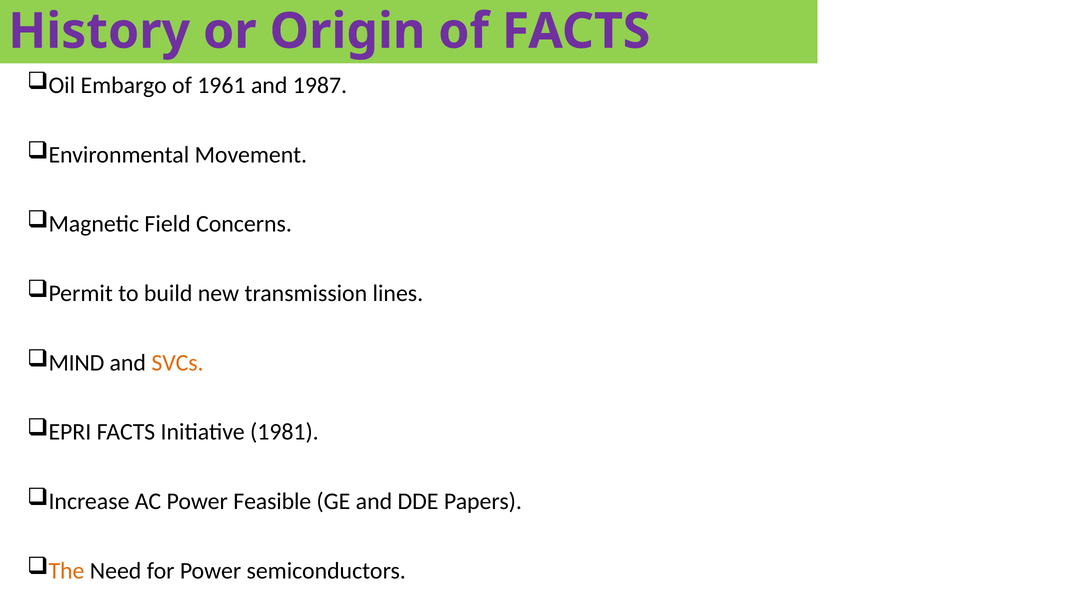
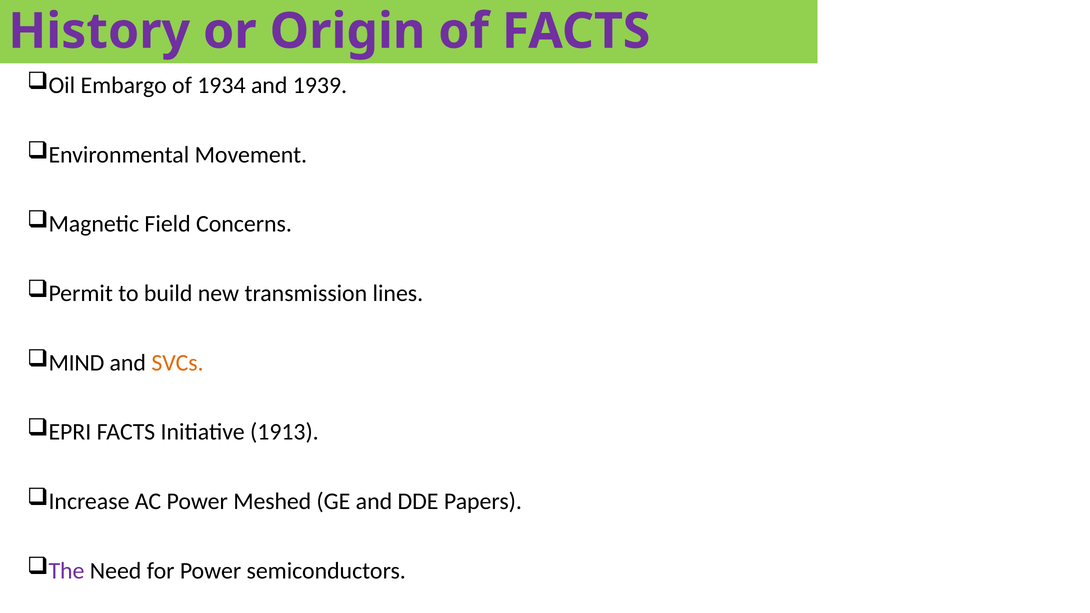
1961: 1961 -> 1934
1987: 1987 -> 1939
1981: 1981 -> 1913
Feasible: Feasible -> Meshed
The colour: orange -> purple
